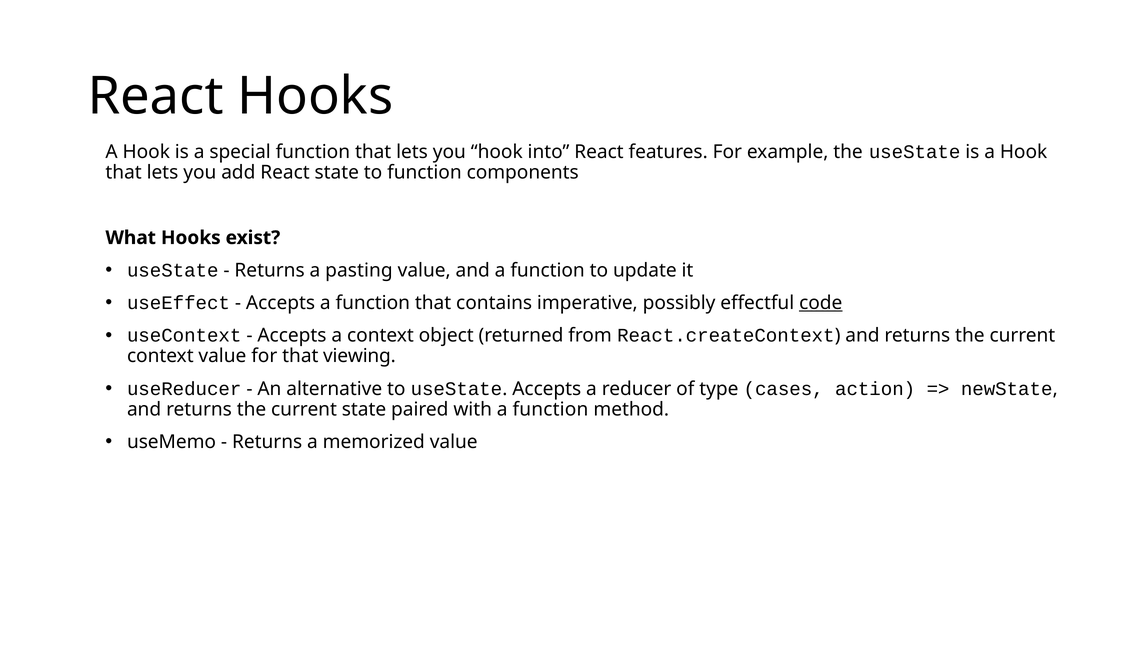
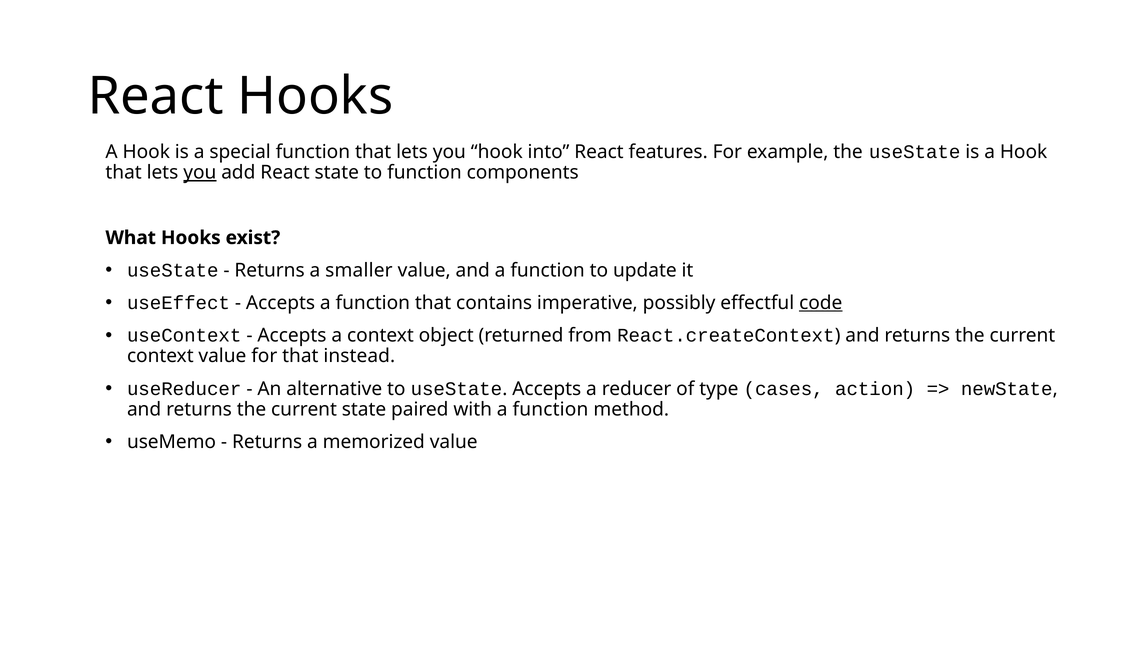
you at (200, 172) underline: none -> present
pasting: pasting -> smaller
viewing: viewing -> instead
